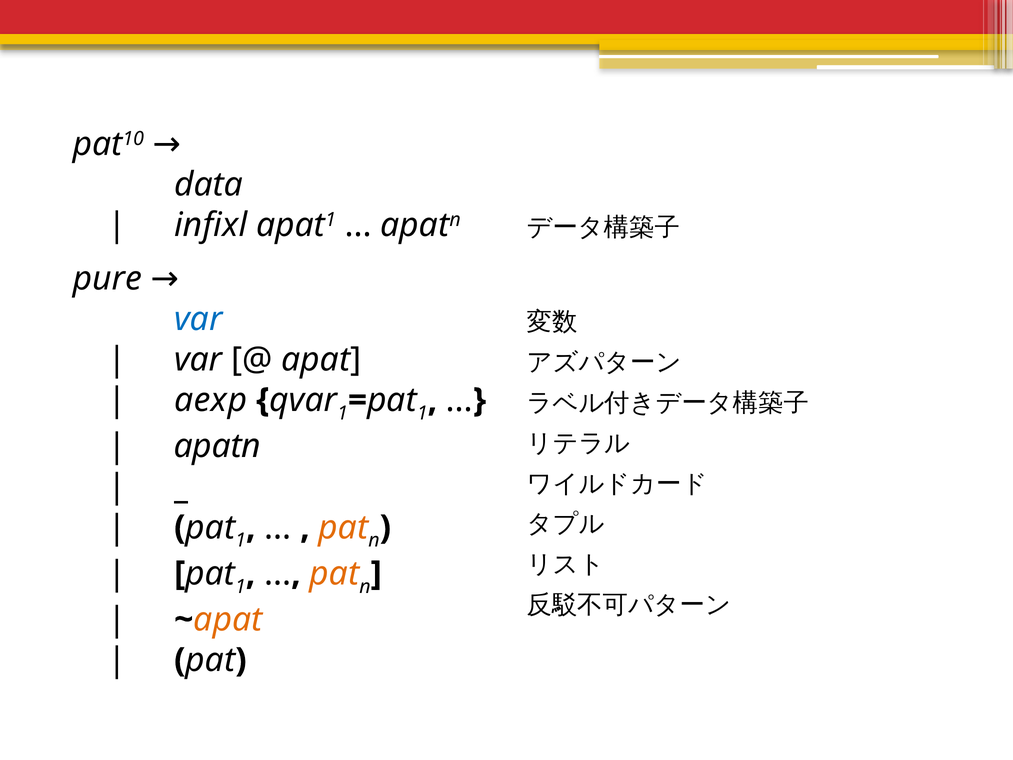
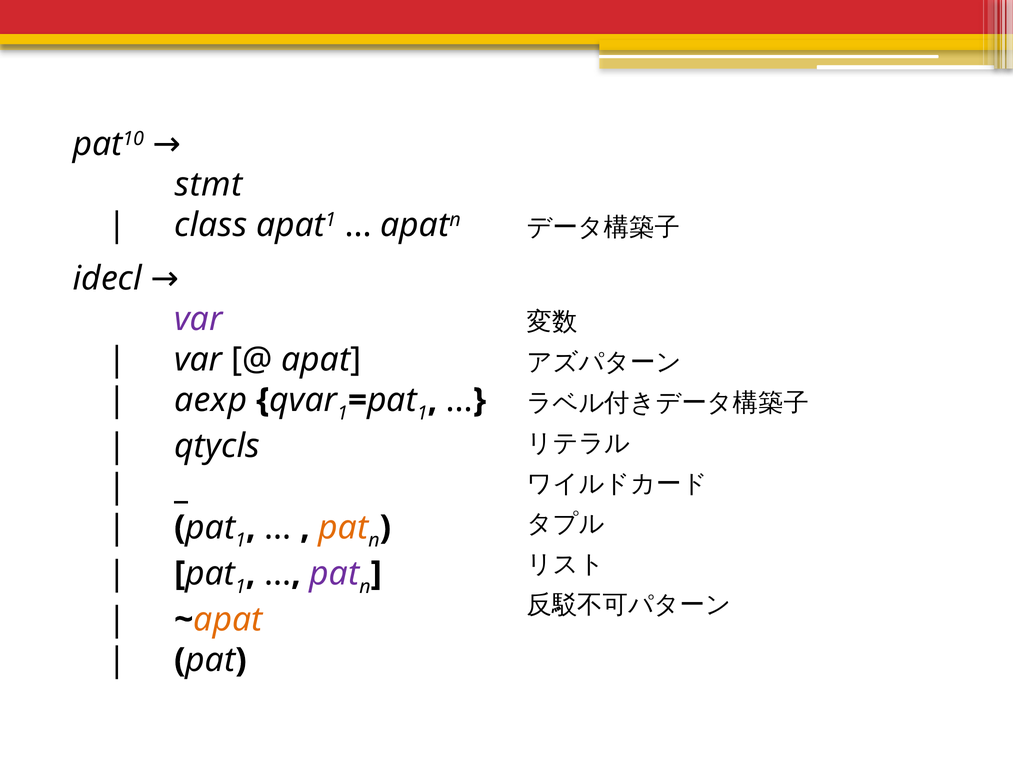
data: data -> stmt
infixl: infixl -> class
pure: pure -> idecl
var at (198, 319) colour: blue -> purple
apatn at (217, 446): apatn -> qtycls
pat at (334, 573) colour: orange -> purple
